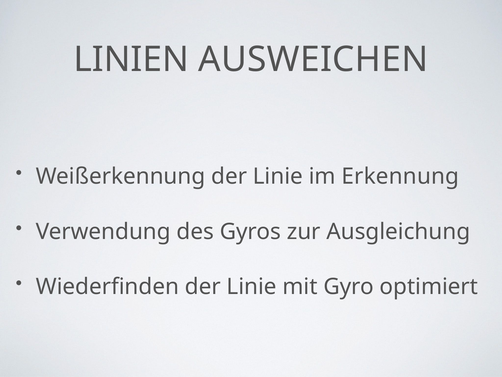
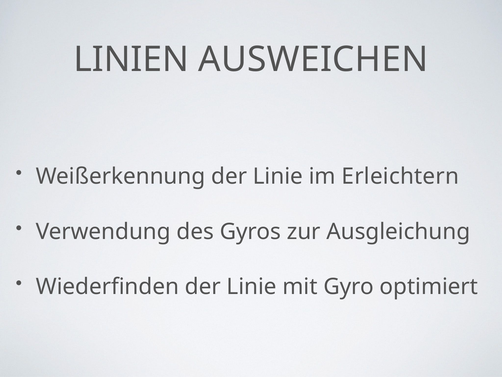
Erkennung: Erkennung -> Erleichtern
